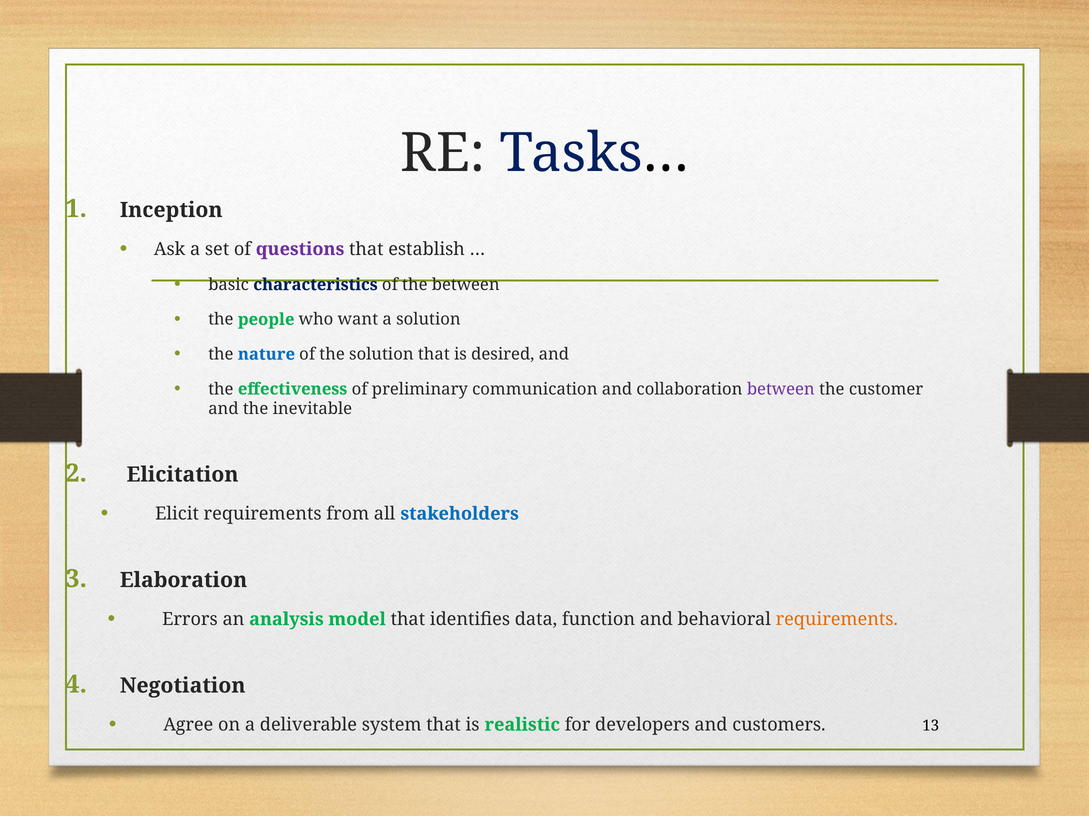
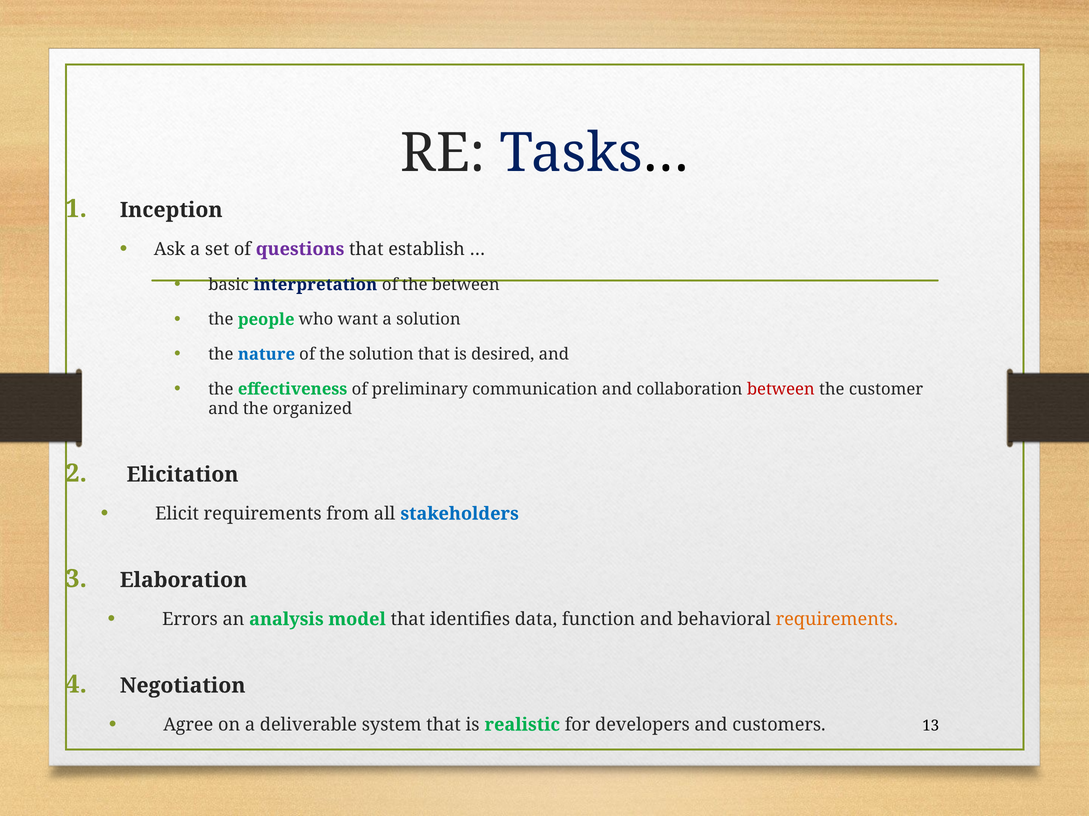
characteristics: characteristics -> interpretation
between at (781, 389) colour: purple -> red
inevitable: inevitable -> organized
